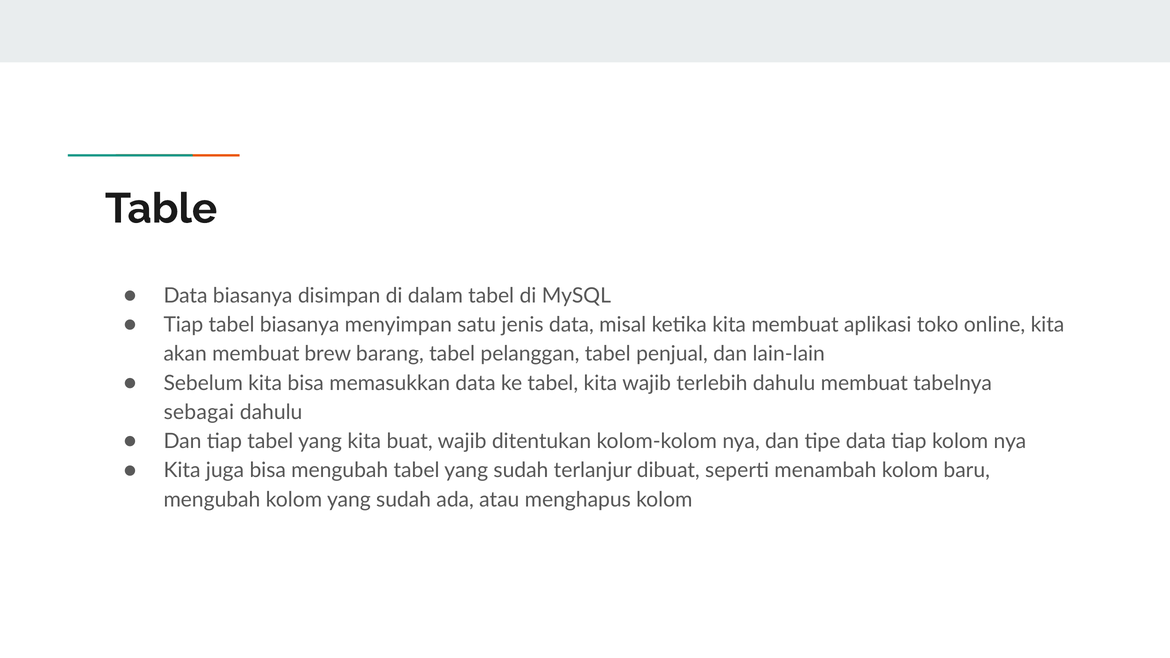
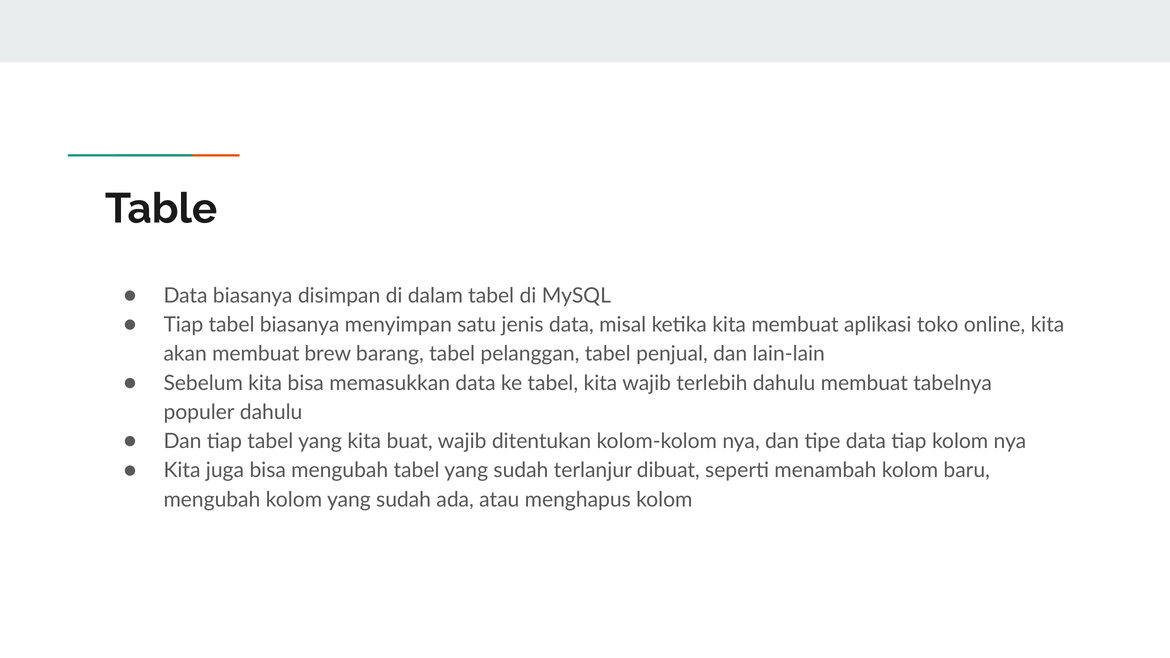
sebagai: sebagai -> populer
